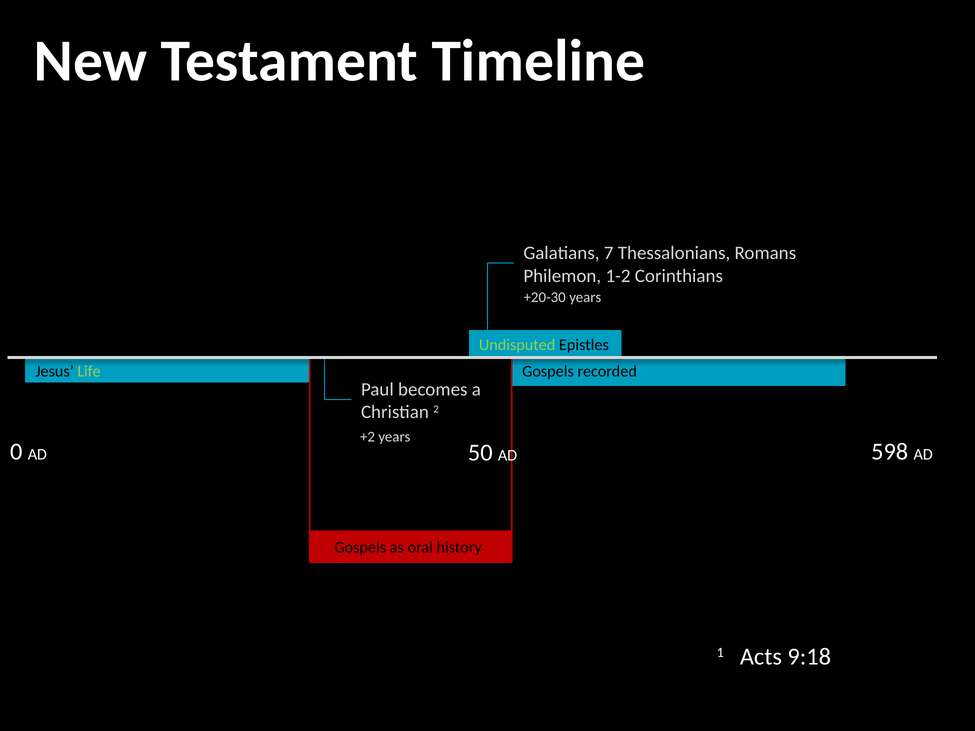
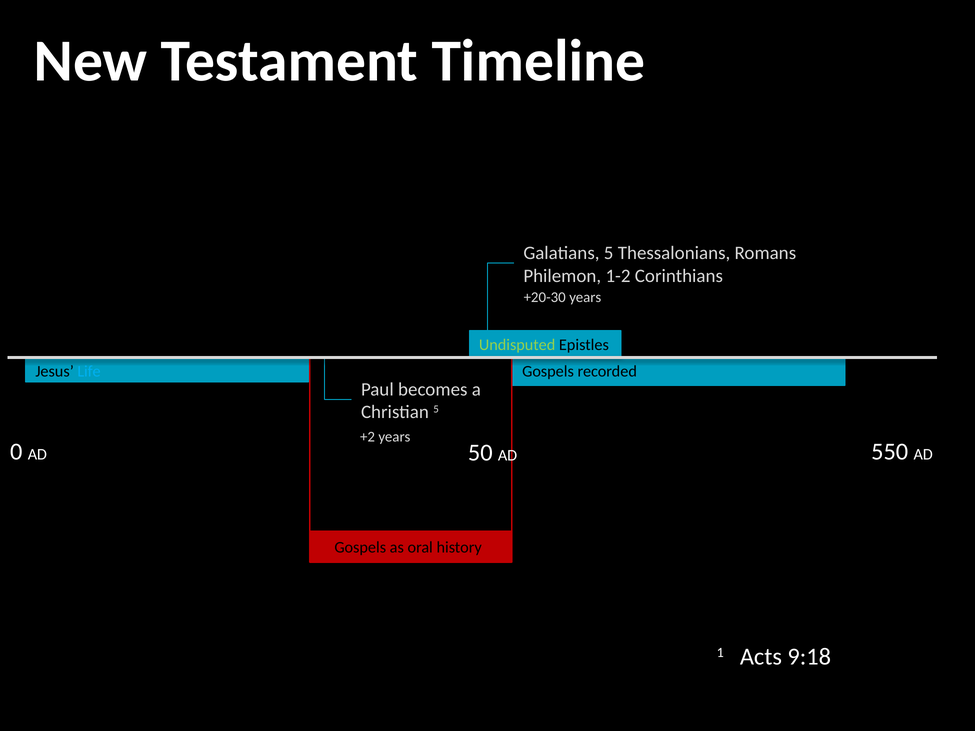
Galatians 7: 7 -> 5
Life colour: light green -> light blue
Christian 2: 2 -> 5
598: 598 -> 550
